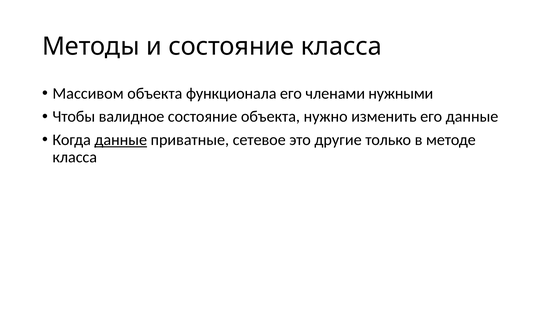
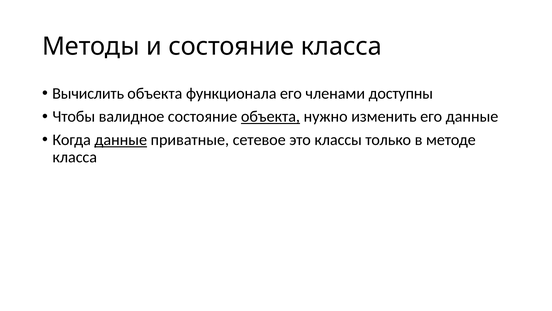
Массивом: Массивом -> Вычислить
нужными: нужными -> доступны
объекта at (270, 116) underline: none -> present
другие: другие -> классы
